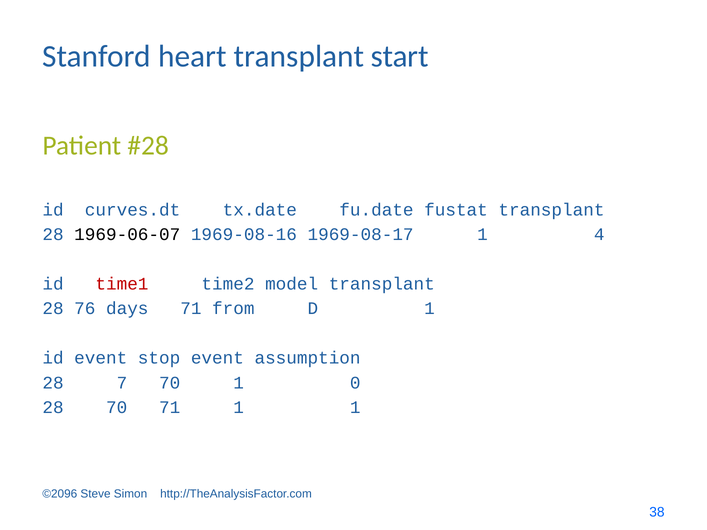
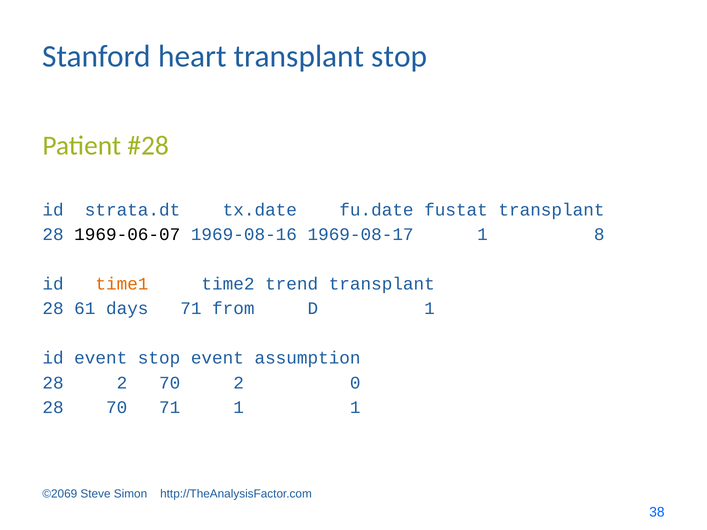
transplant start: start -> stop
curves.dt: curves.dt -> strata.dt
4: 4 -> 8
time1 colour: red -> orange
model: model -> trend
76: 76 -> 61
28 7: 7 -> 2
70 1: 1 -> 2
©2096: ©2096 -> ©2069
